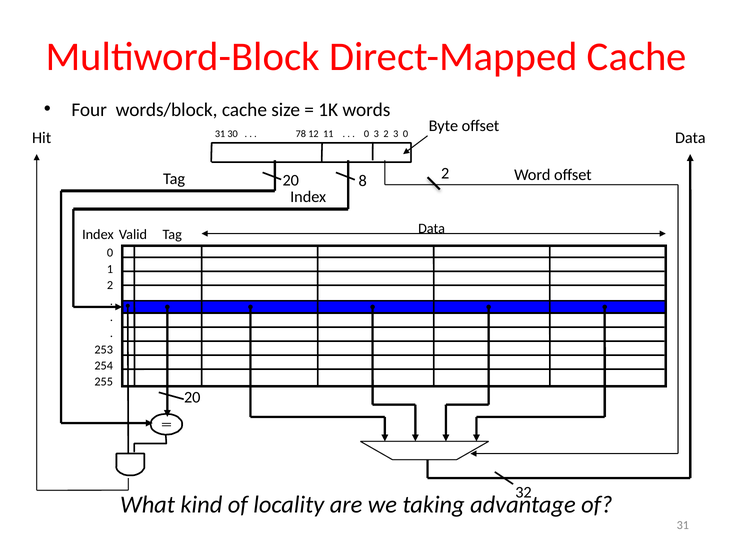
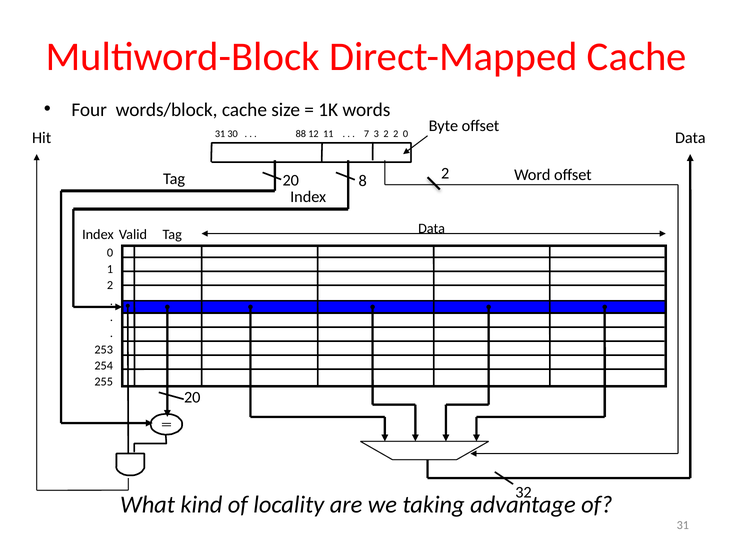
78: 78 -> 88
0 at (367, 134): 0 -> 7
2 3: 3 -> 2
